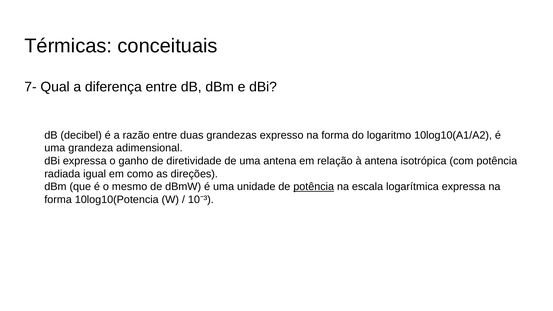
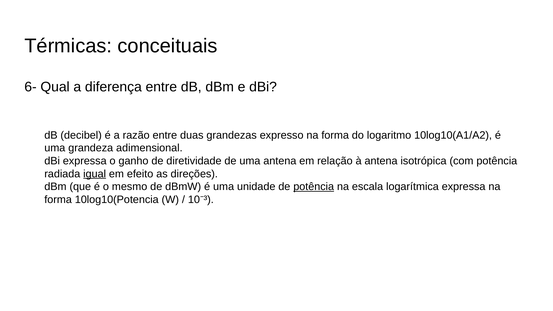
7-: 7- -> 6-
igual underline: none -> present
como: como -> efeito
